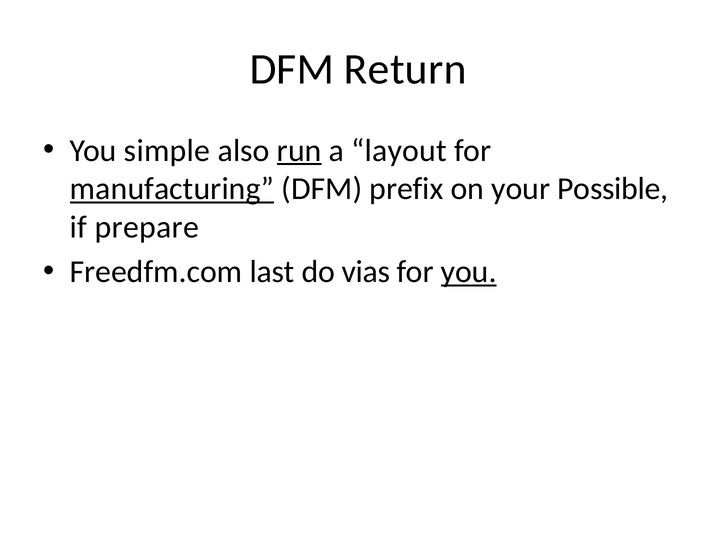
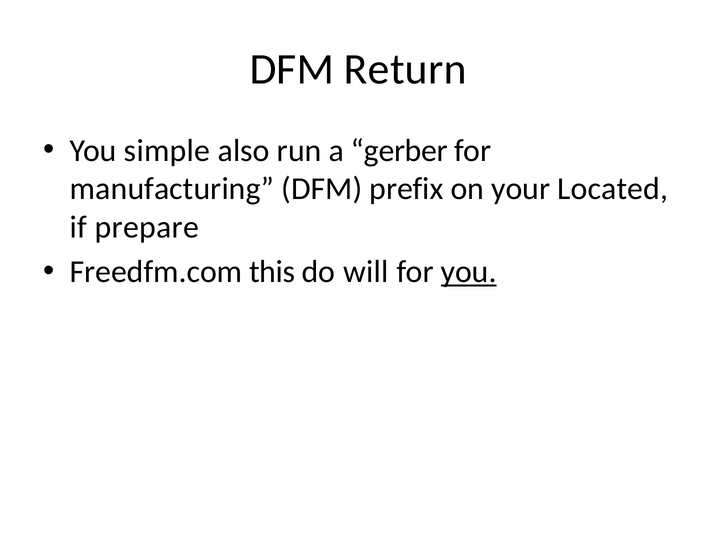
run underline: present -> none
layout: layout -> gerber
manufacturing underline: present -> none
Possible: Possible -> Located
last: last -> this
vias: vias -> will
